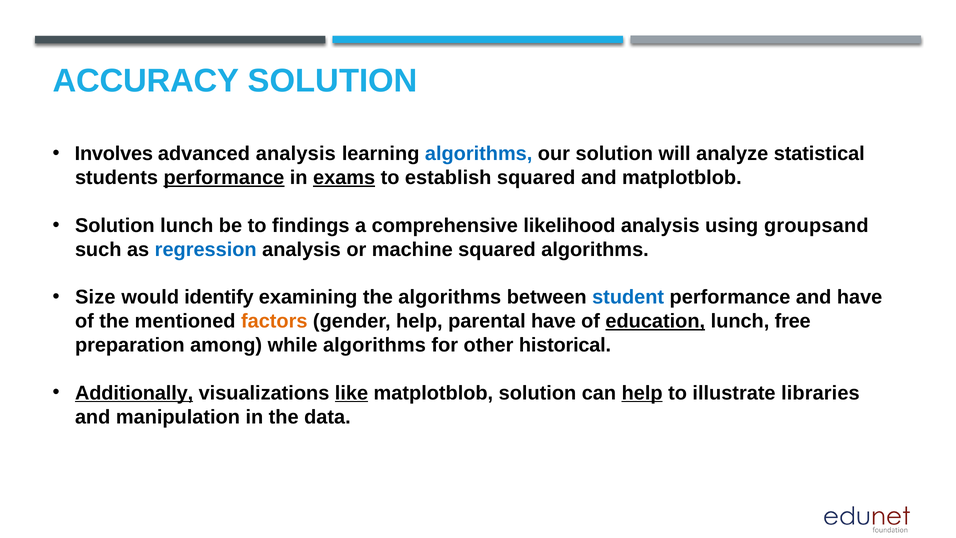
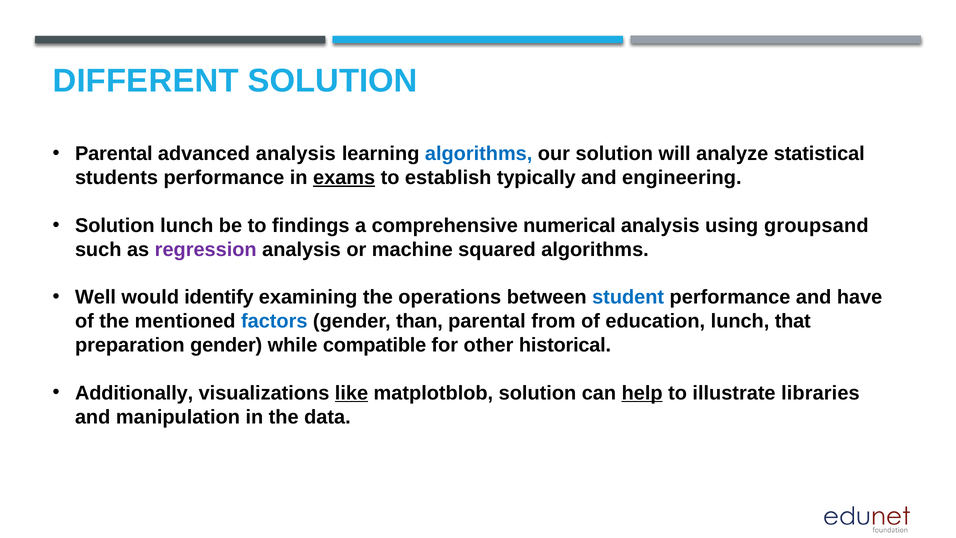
ACCURACY: ACCURACY -> DIFFERENT
Involves at (114, 154): Involves -> Parental
performance at (224, 178) underline: present -> none
establish squared: squared -> typically
and matplotblob: matplotblob -> engineering
likelihood: likelihood -> numerical
regression colour: blue -> purple
Size: Size -> Well
the algorithms: algorithms -> operations
factors colour: orange -> blue
gender help: help -> than
parental have: have -> from
education underline: present -> none
free: free -> that
preparation among: among -> gender
while algorithms: algorithms -> compatible
Additionally underline: present -> none
